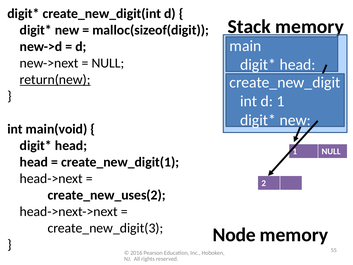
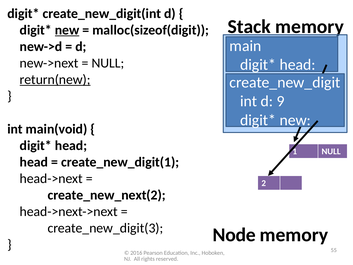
new at (67, 30) underline: none -> present
d 1: 1 -> 9
create_new_uses(2: create_new_uses(2 -> create_new_next(2
